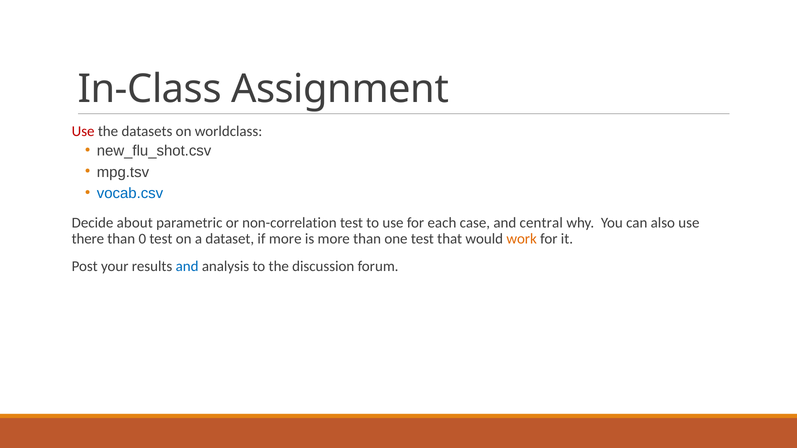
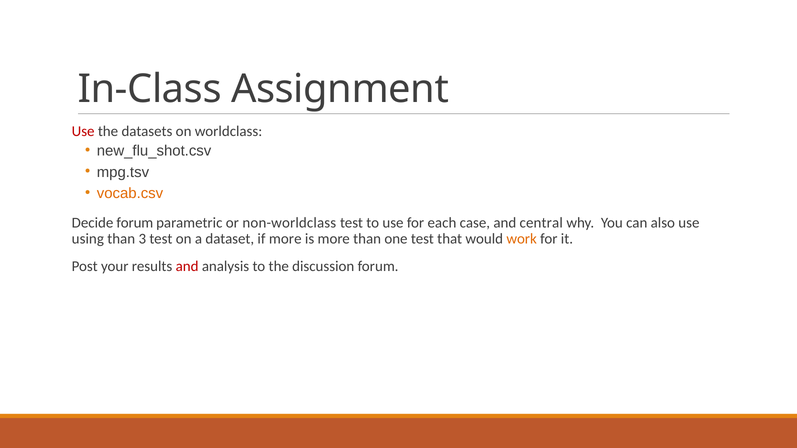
vocab.csv colour: blue -> orange
Decide about: about -> forum
non-correlation: non-correlation -> non-worldclass
there: there -> using
0: 0 -> 3
and at (187, 267) colour: blue -> red
